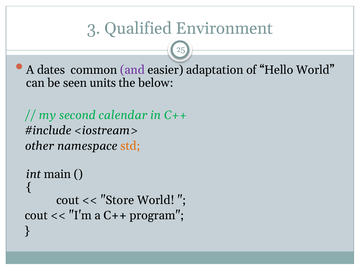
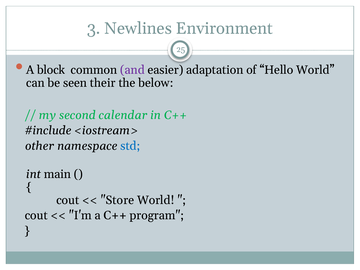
Qualified: Qualified -> Newlines
dates: dates -> block
units: units -> their
std colour: orange -> blue
